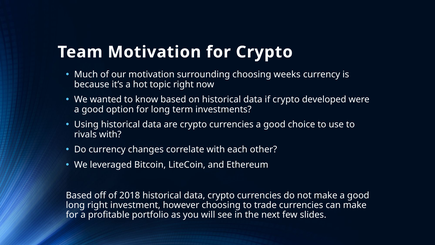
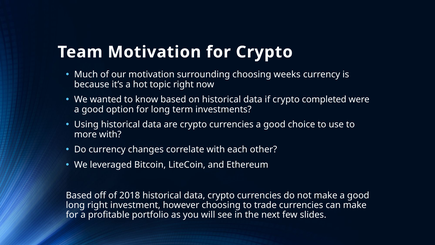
developed: developed -> completed
rivals: rivals -> more
